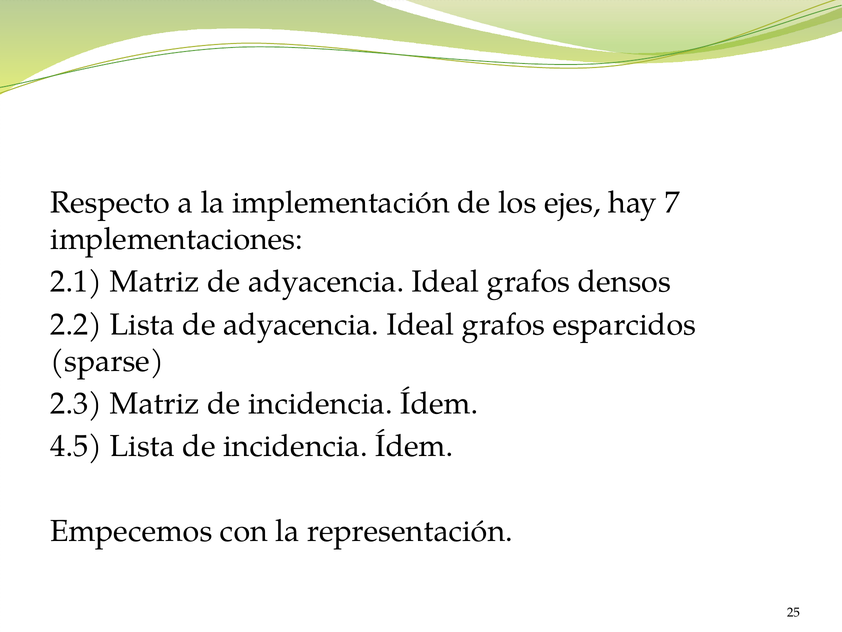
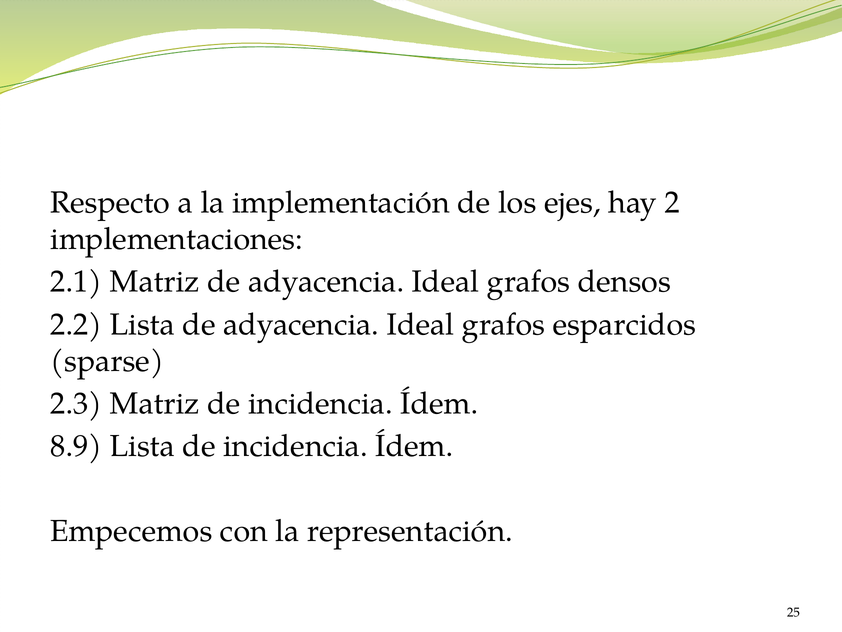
7: 7 -> 2
4.5: 4.5 -> 8.9
